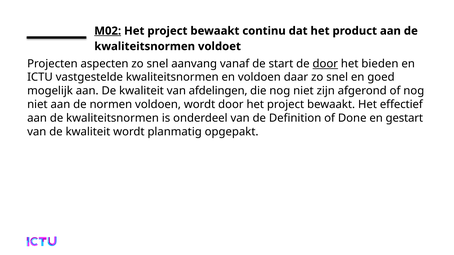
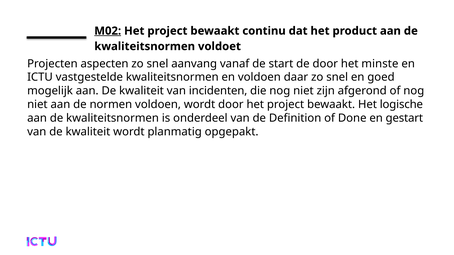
door at (325, 64) underline: present -> none
bieden: bieden -> minste
afdelingen: afdelingen -> incidenten
effectief: effectief -> logische
